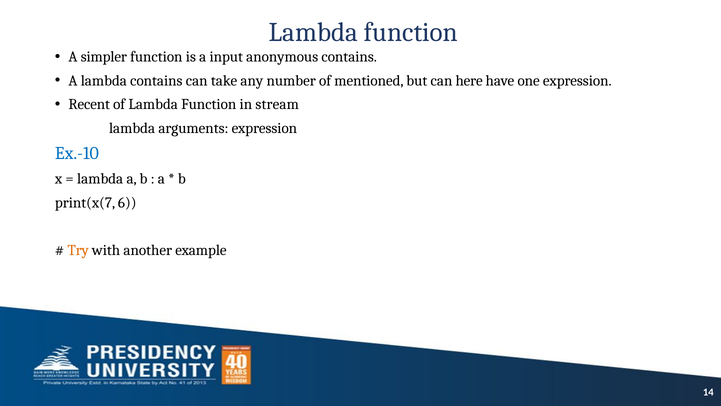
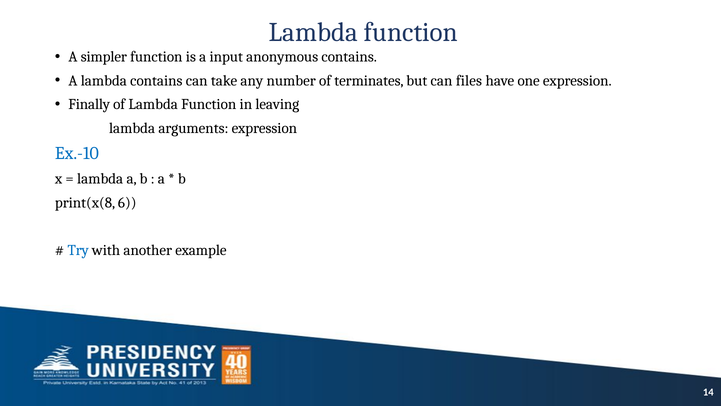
mentioned: mentioned -> terminates
here: here -> files
Recent: Recent -> Finally
stream: stream -> leaving
print(x(7: print(x(7 -> print(x(8
Try colour: orange -> blue
